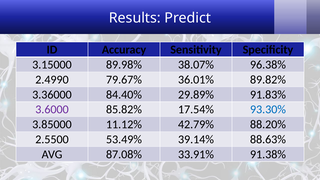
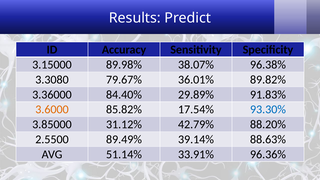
2.4990: 2.4990 -> 3.3080
3.6000 colour: purple -> orange
11.12%: 11.12% -> 31.12%
53.49%: 53.49% -> 89.49%
87.08%: 87.08% -> 51.14%
91.38%: 91.38% -> 96.36%
